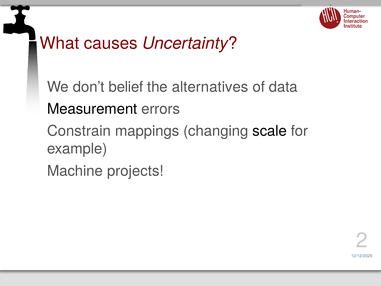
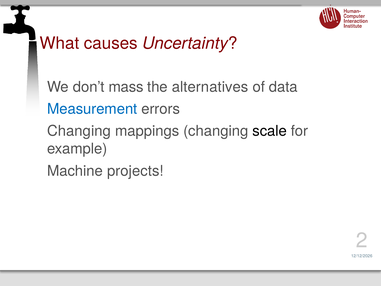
belief: belief -> mass
Measurement colour: black -> blue
Constrain at (79, 131): Constrain -> Changing
